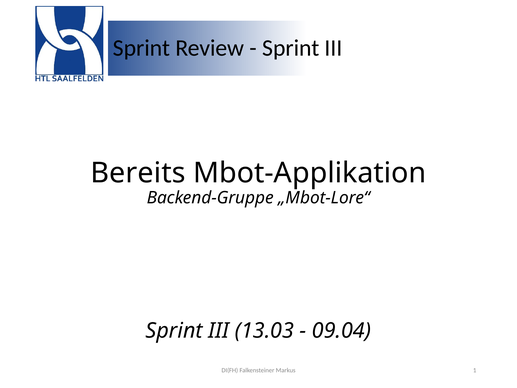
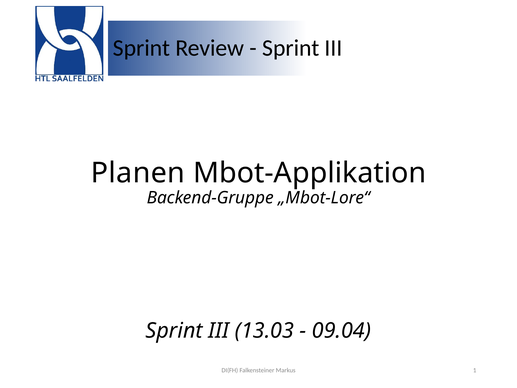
Bereits: Bereits -> Planen
